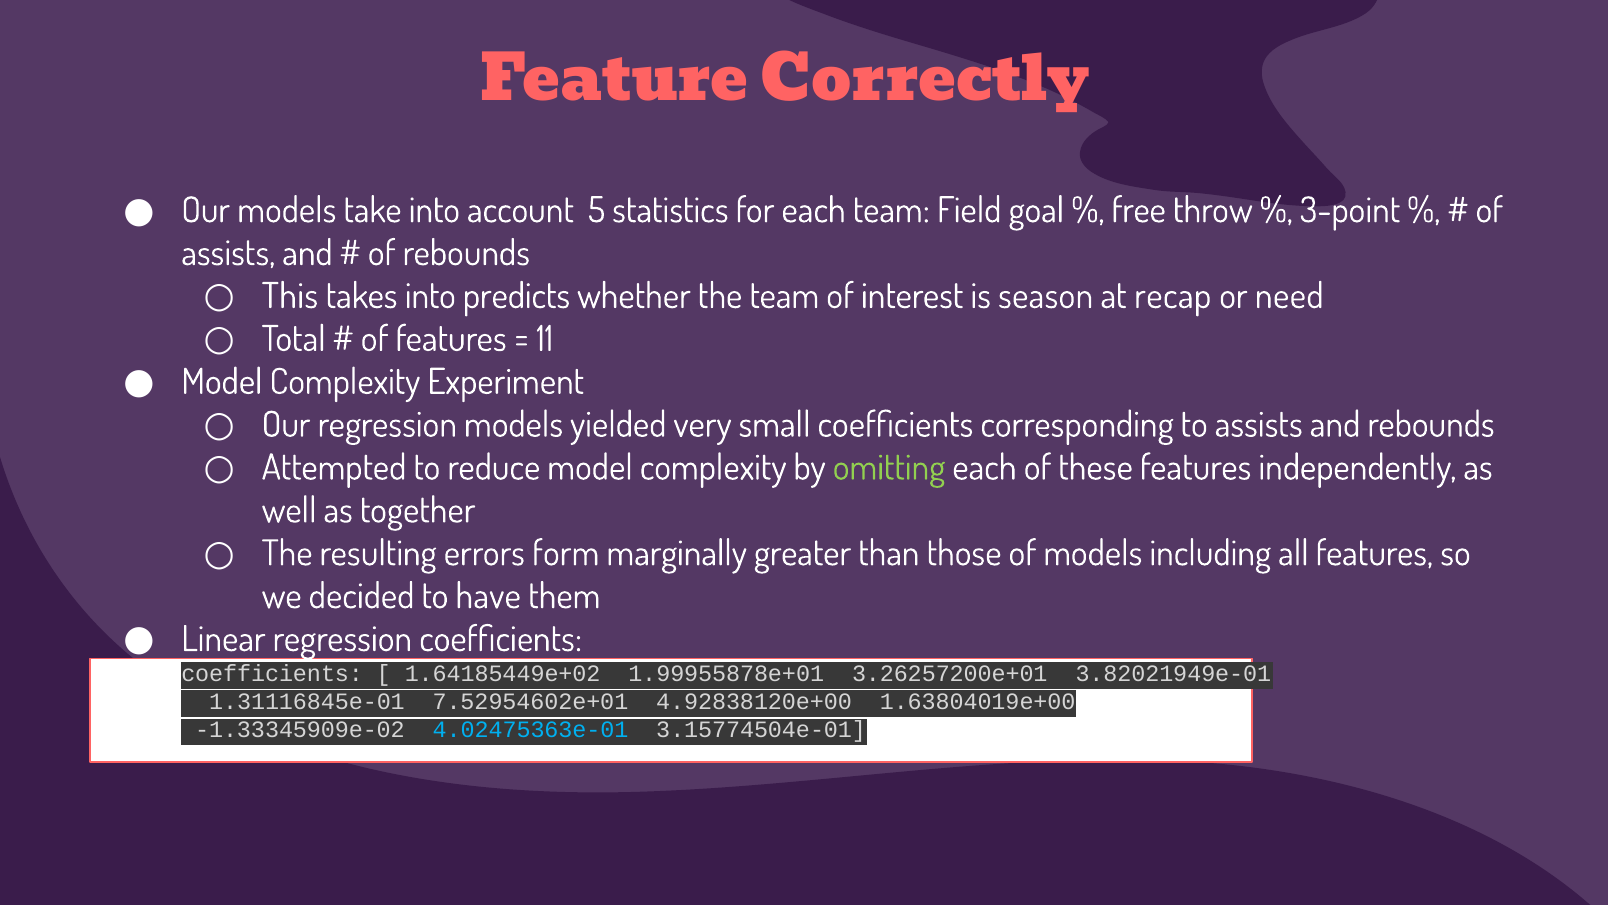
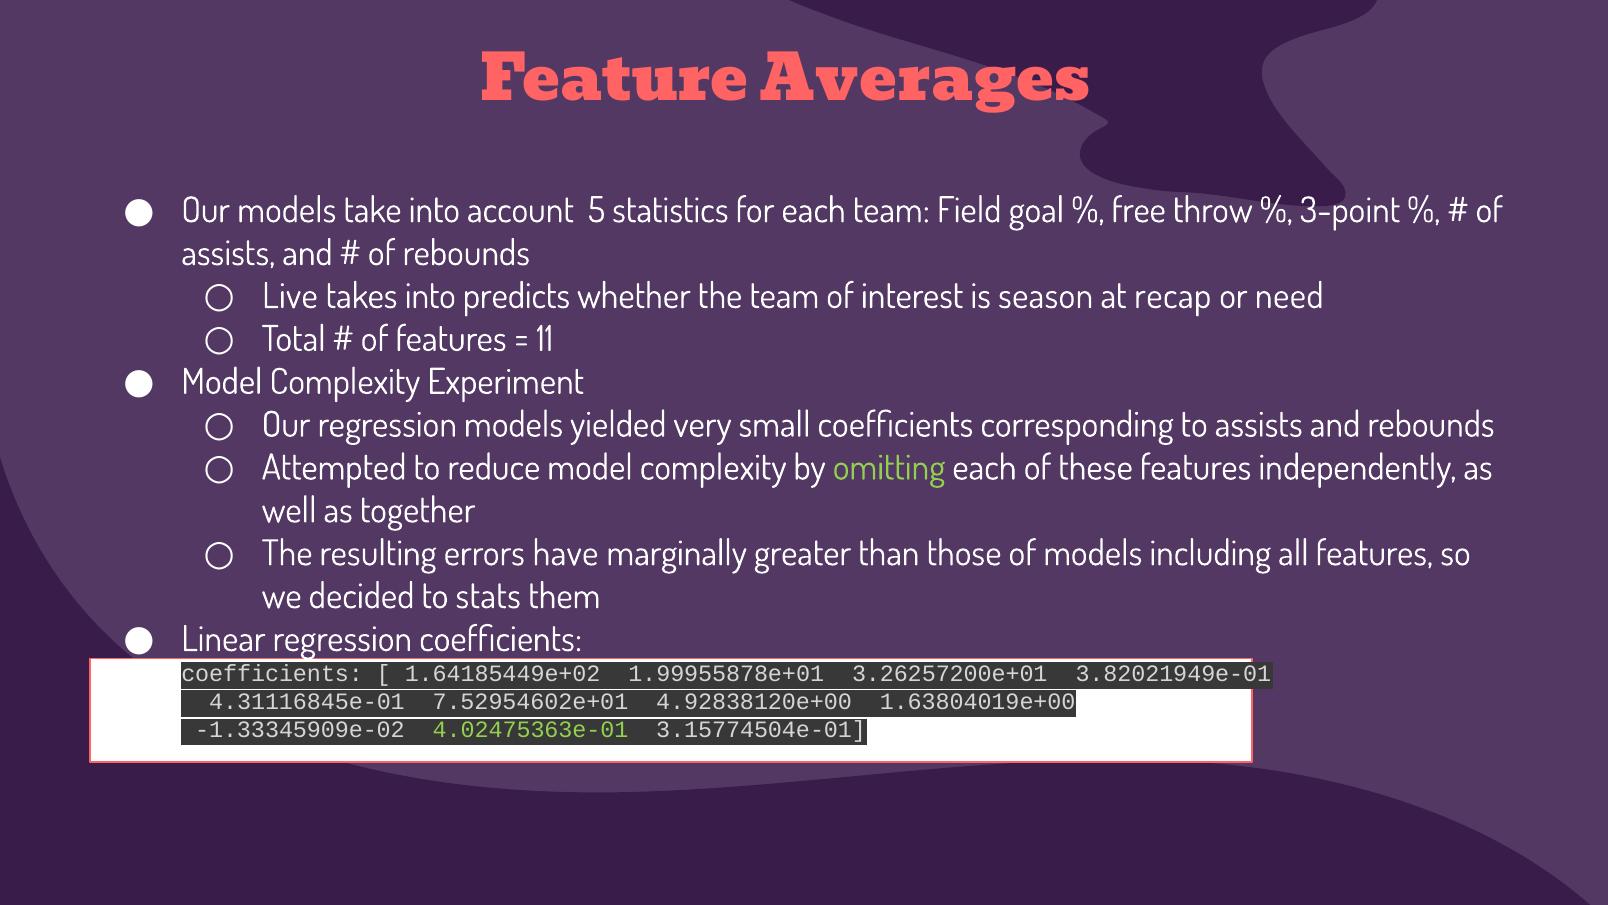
Correctly: Correctly -> Averages
This: This -> Live
form: form -> have
have: have -> stats
1.31116845e-01: 1.31116845e-01 -> 4.31116845e-01
4.02475363e-01 colour: light blue -> light green
